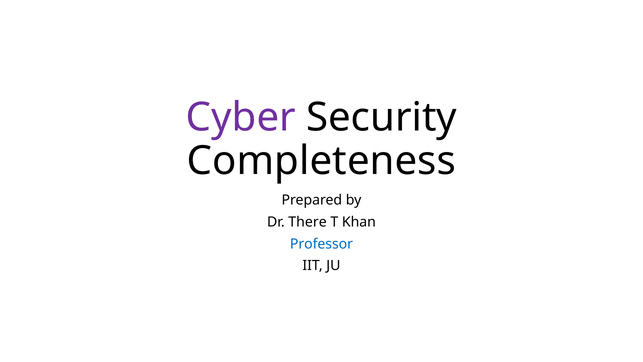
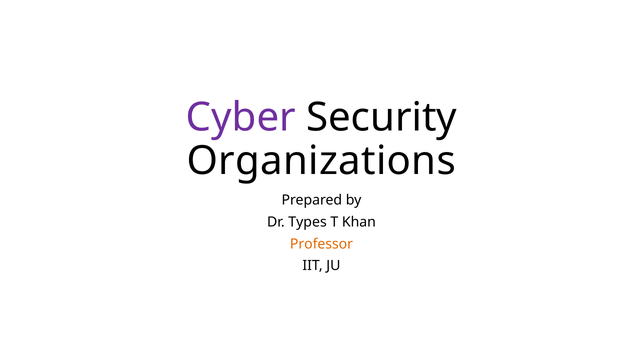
Completeness: Completeness -> Organizations
There: There -> Types
Professor colour: blue -> orange
